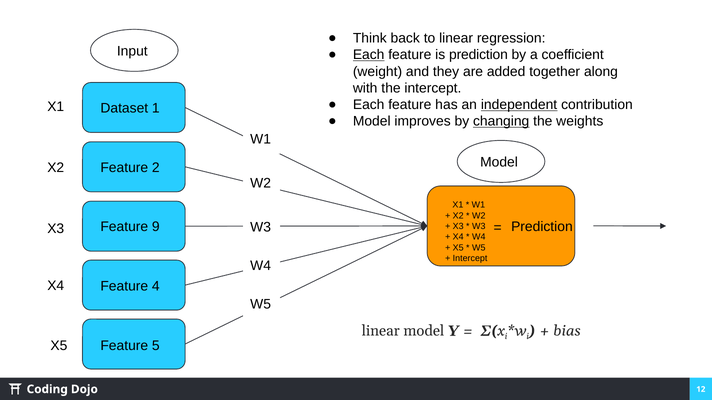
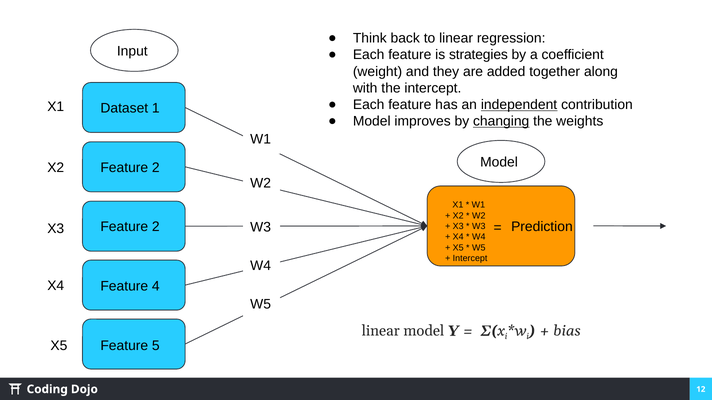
Each at (369, 55) underline: present -> none
is prediction: prediction -> strategies
9 at (156, 227): 9 -> 2
